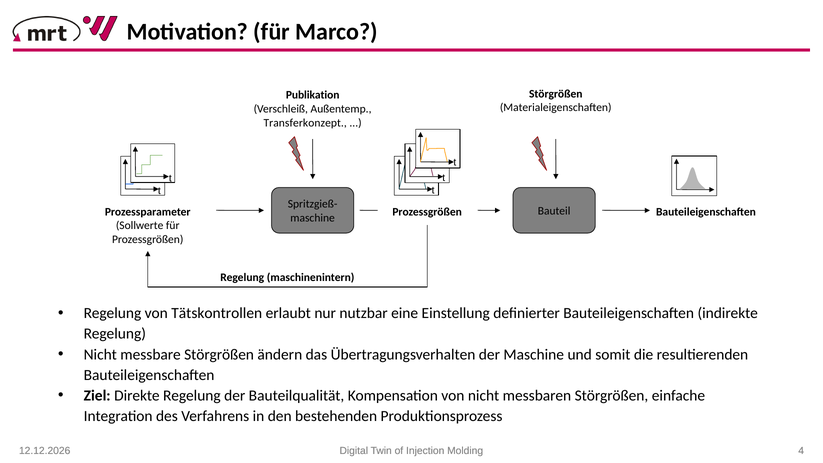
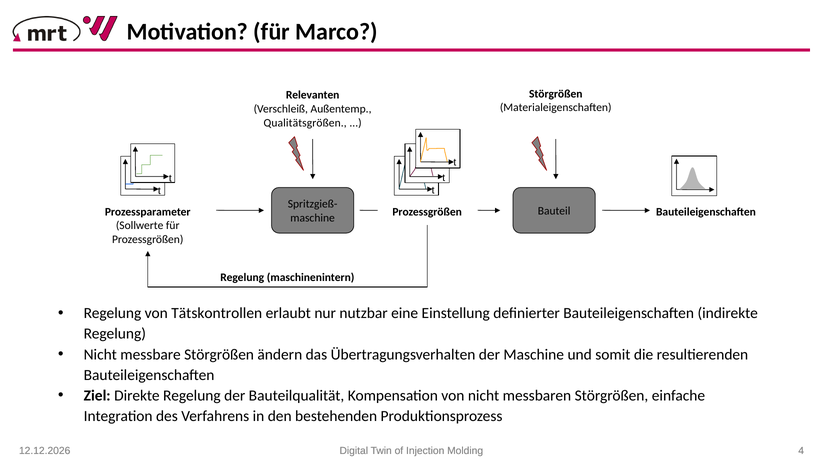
Publikation: Publikation -> Relevanten
Transferkonzept: Transferkonzept -> Qualitätsgrößen
